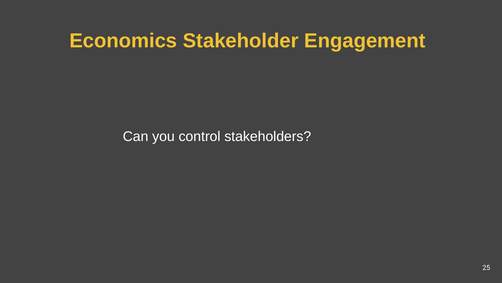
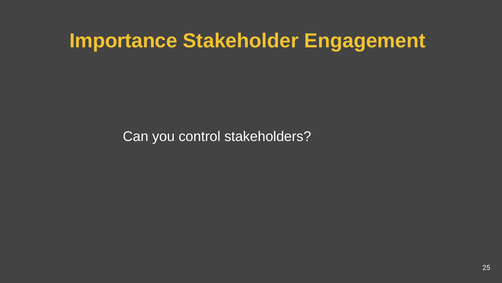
Economics: Economics -> Importance
